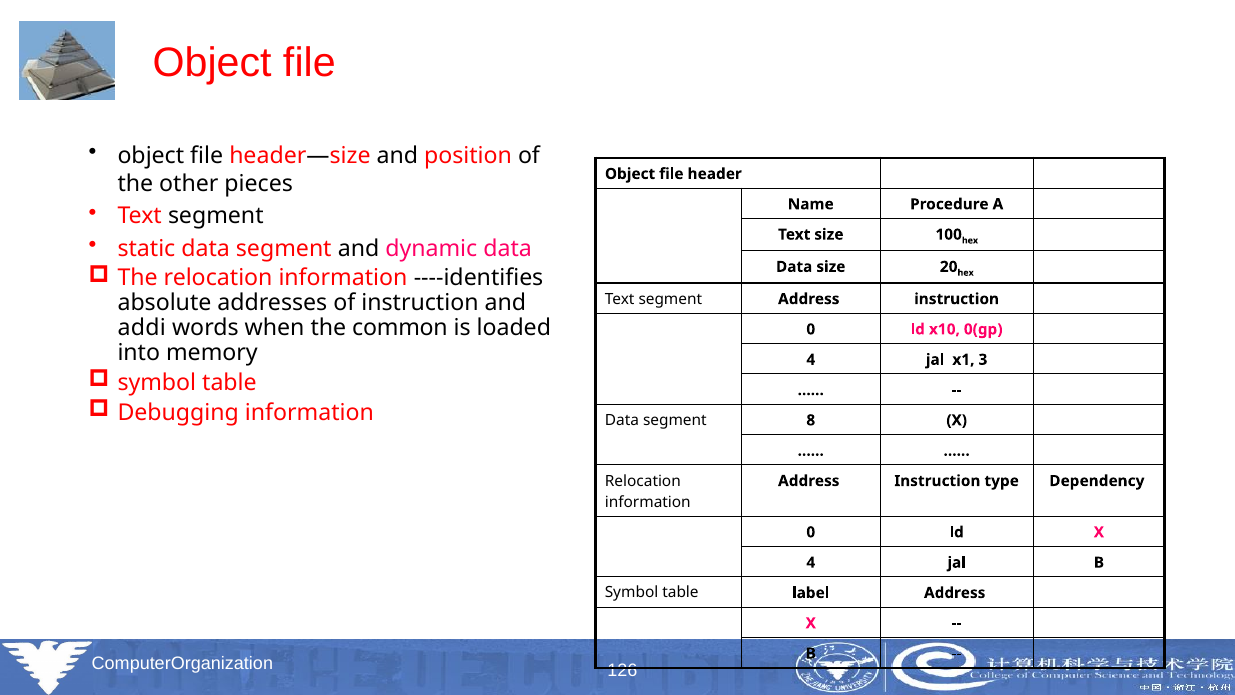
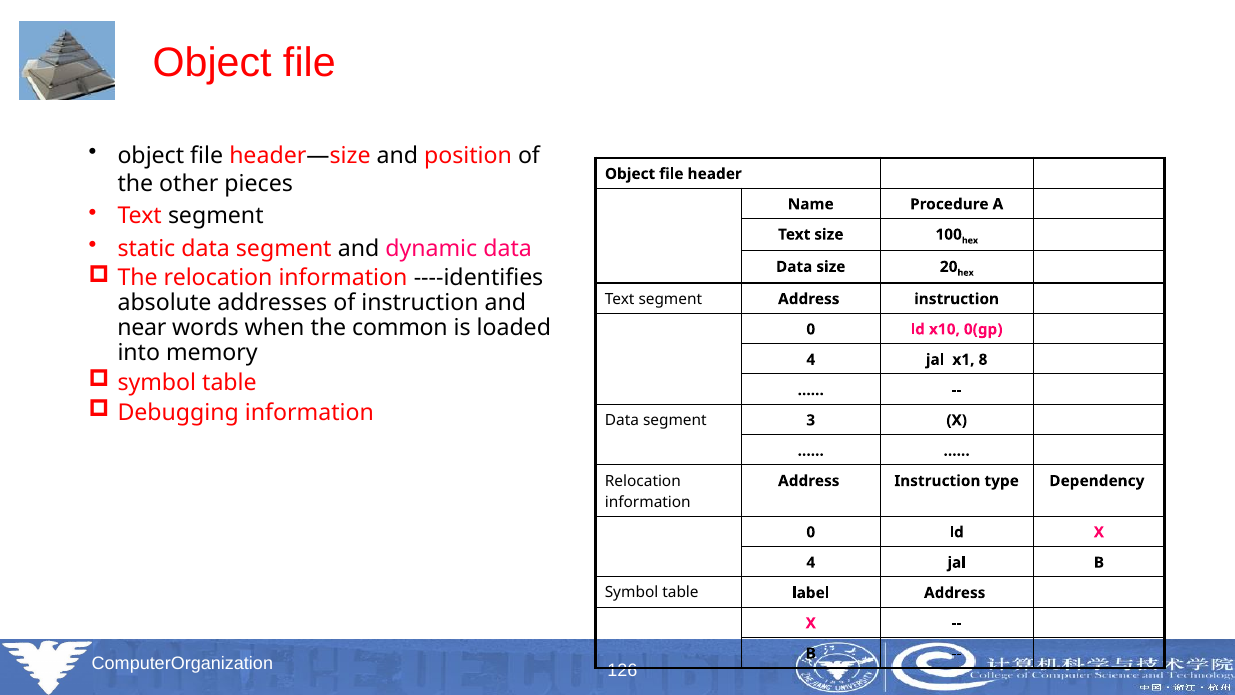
addi: addi -> near
3: 3 -> 8
8: 8 -> 3
